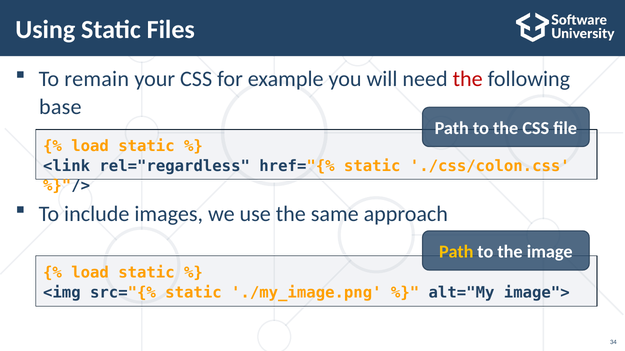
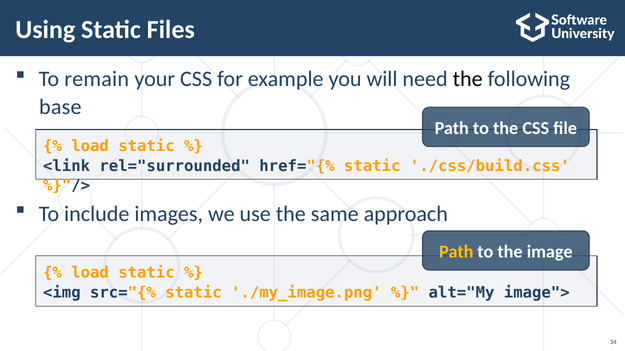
the at (468, 79) colour: red -> black
rel="regardless: rel="regardless -> rel="surrounded
./css/colon.css: ./css/colon.css -> ./css/build.css
